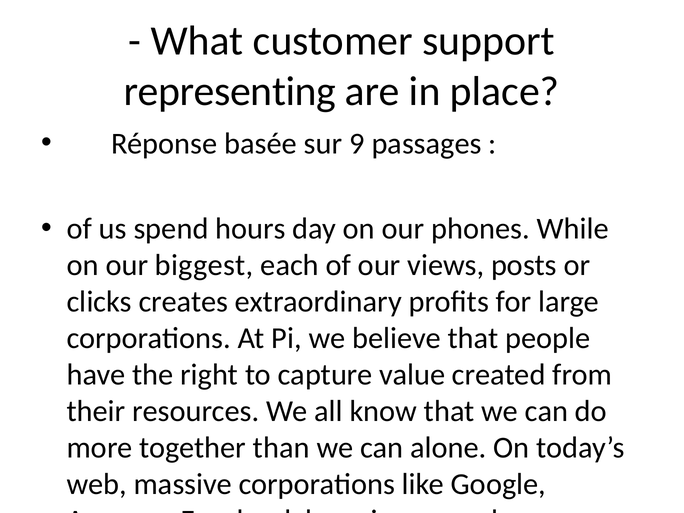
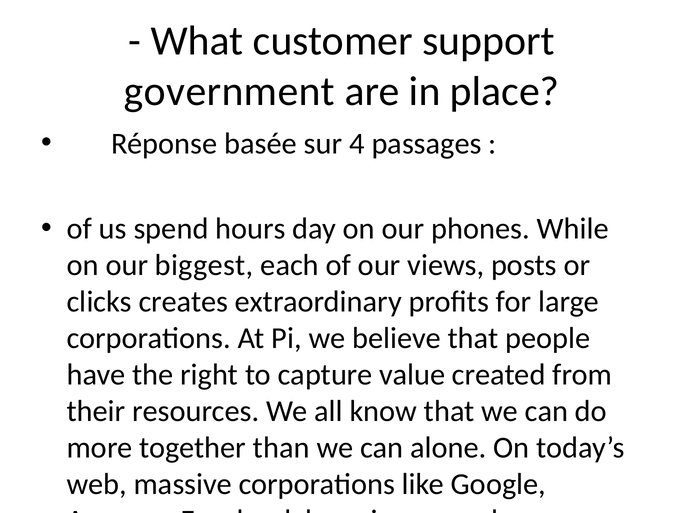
representing: representing -> government
9: 9 -> 4
